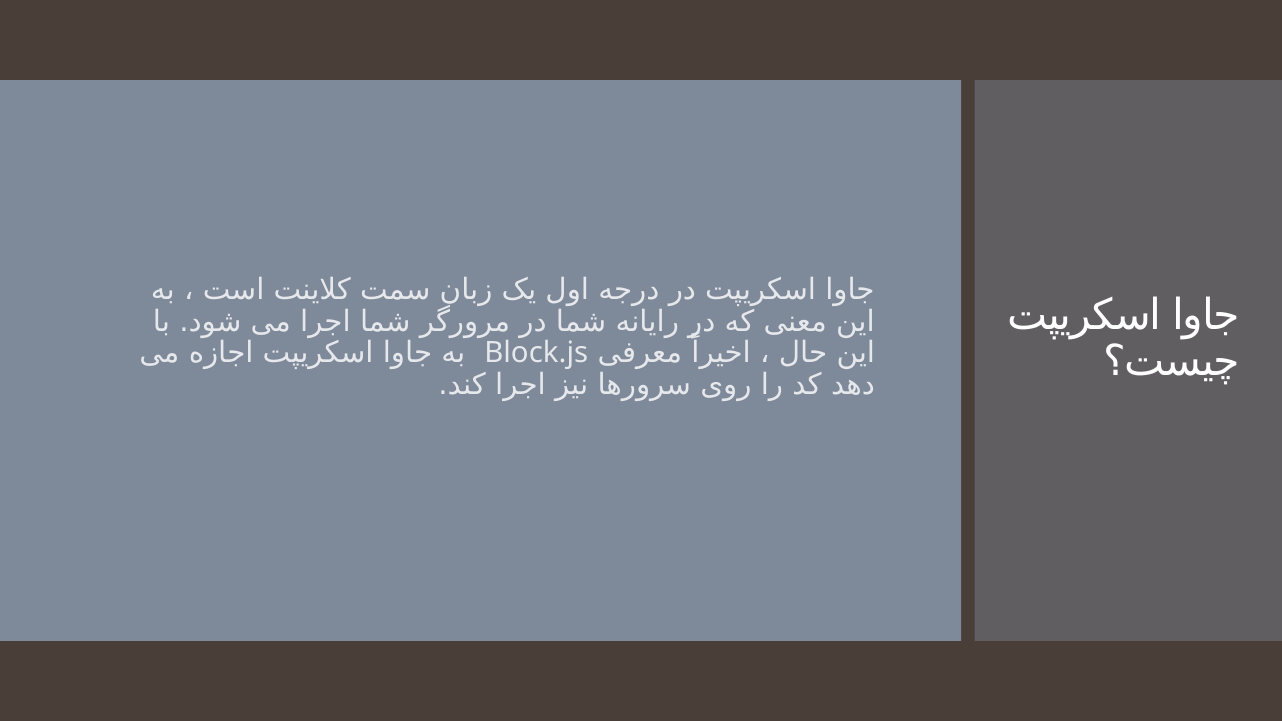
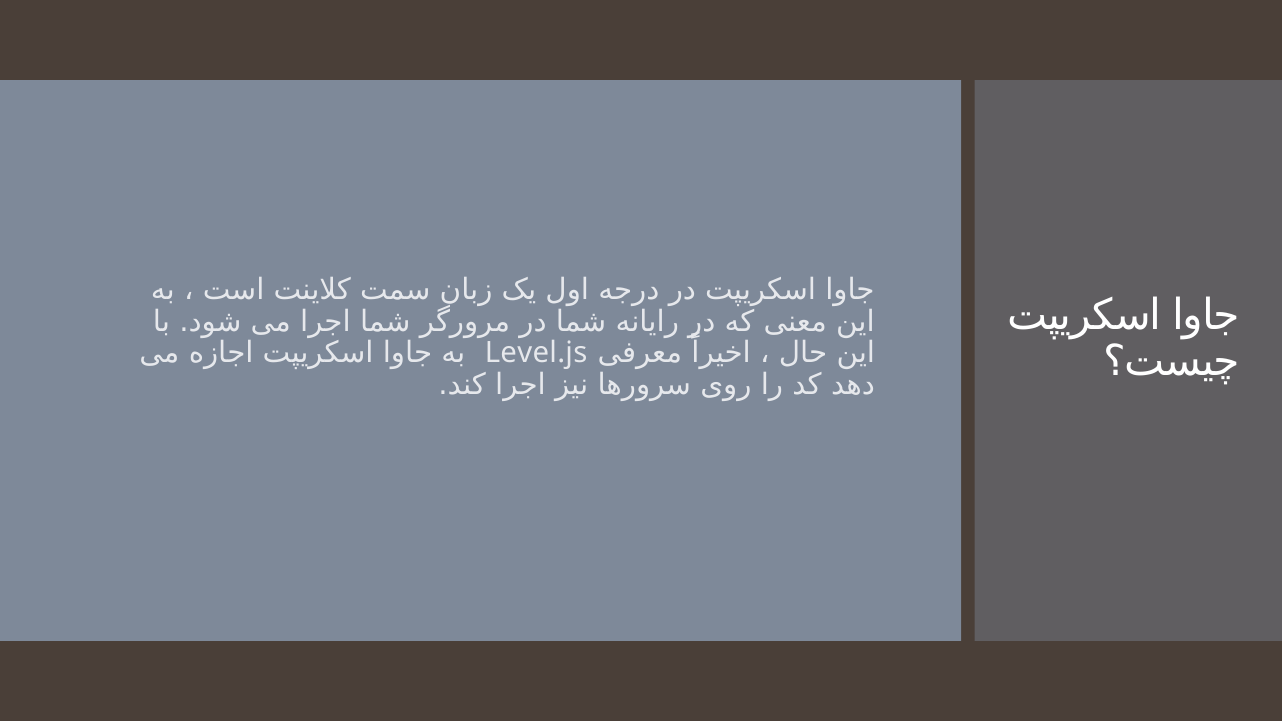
Block.js: Block.js -> Level.js
